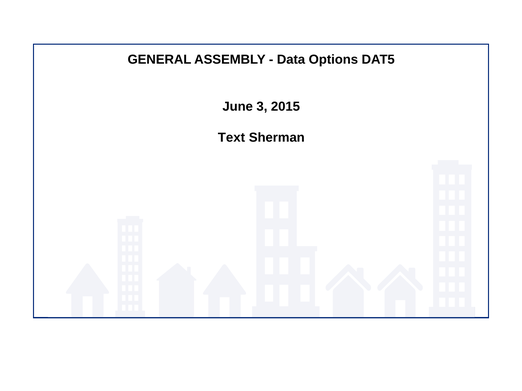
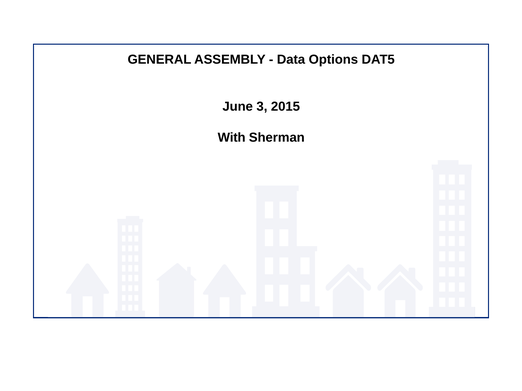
Text: Text -> With
